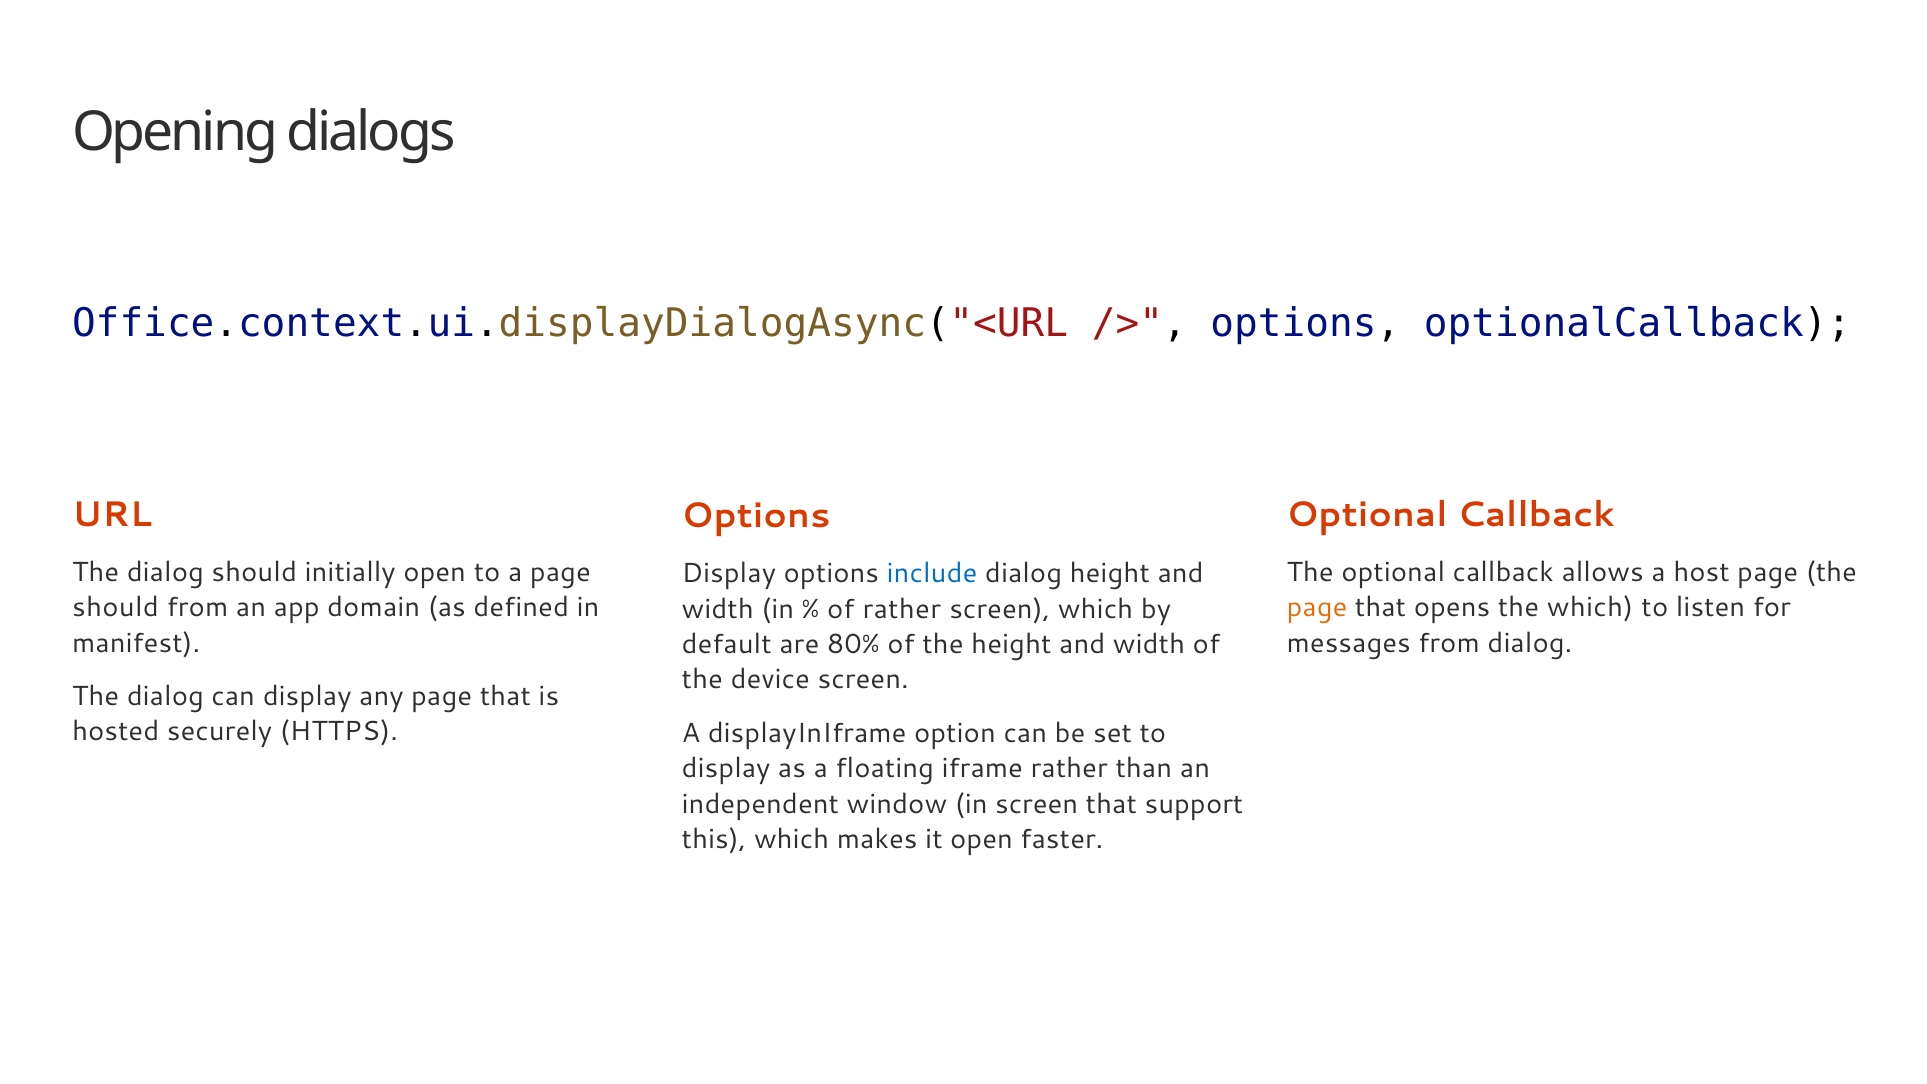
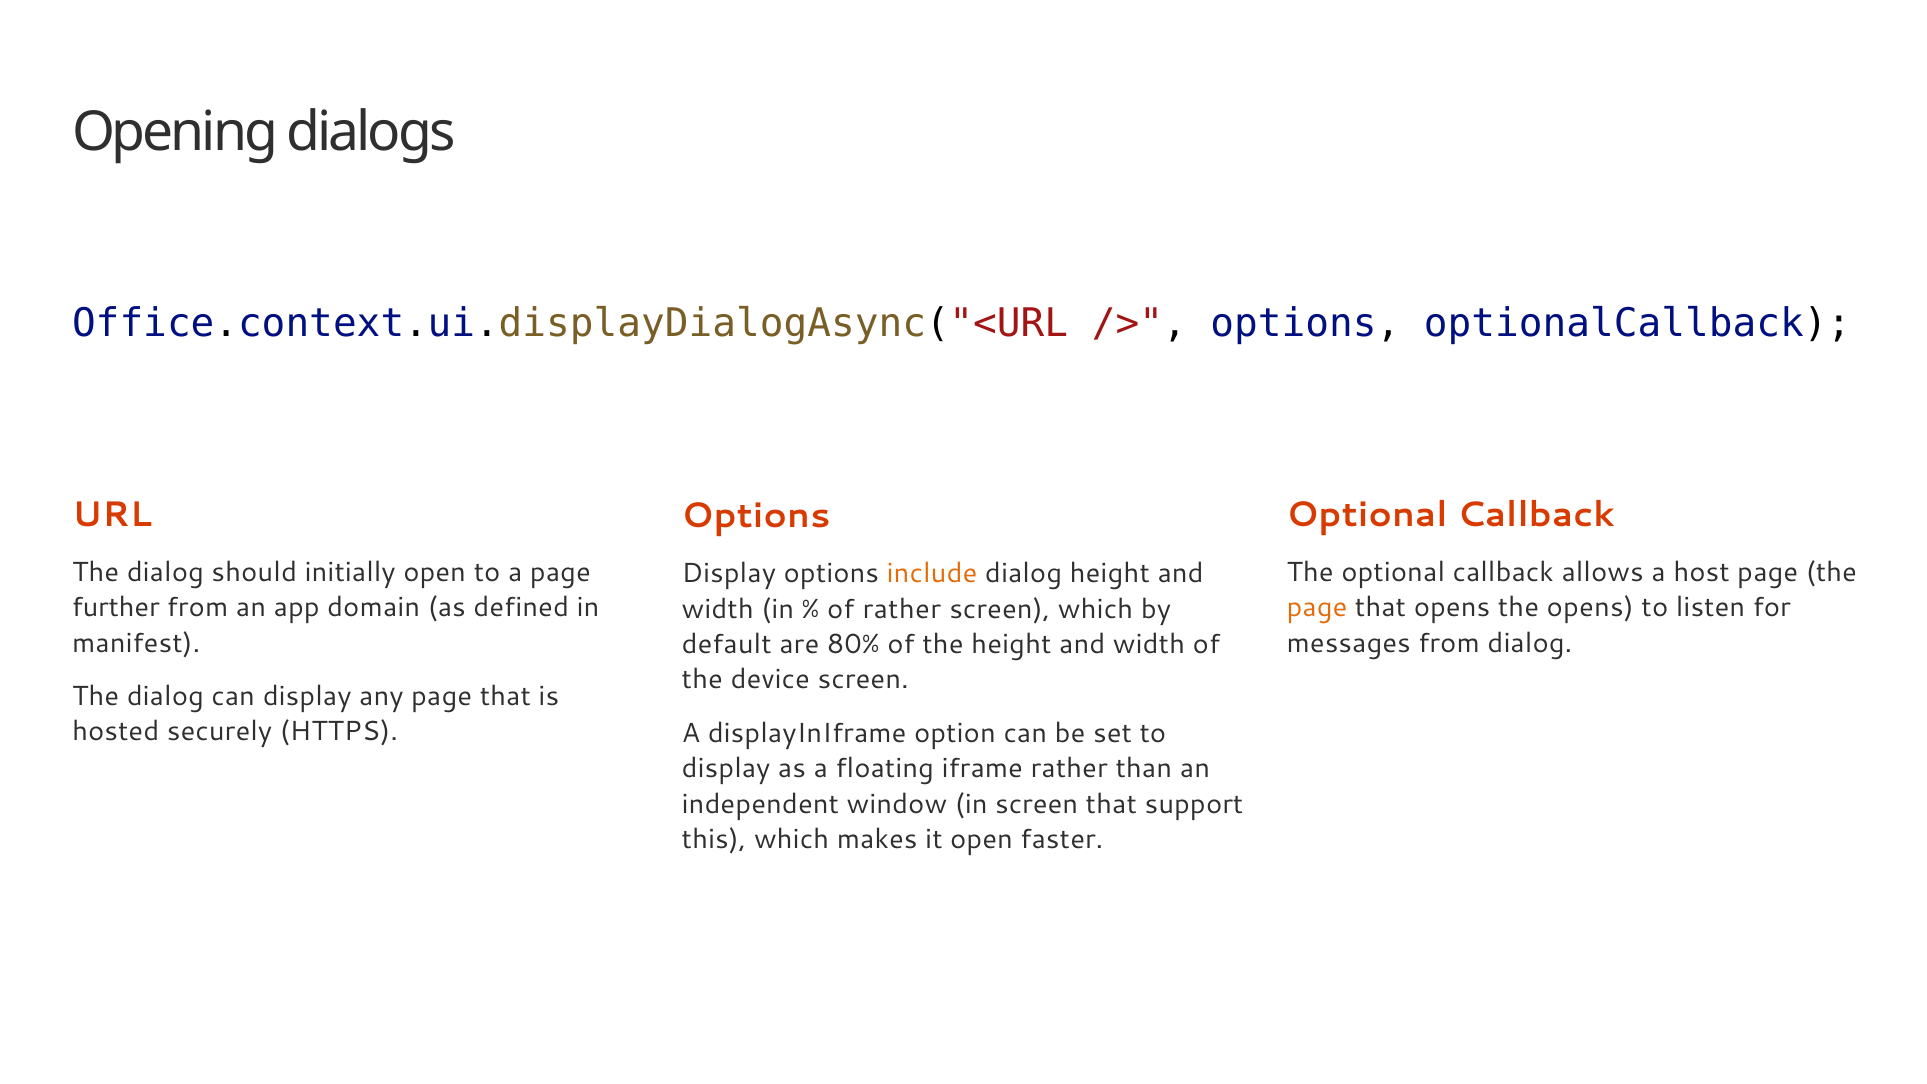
include colour: blue -> orange
should at (116, 607): should -> further
the which: which -> opens
